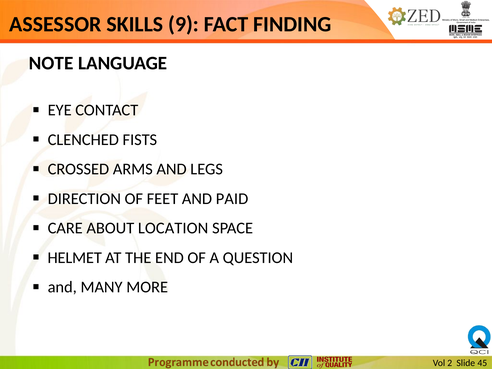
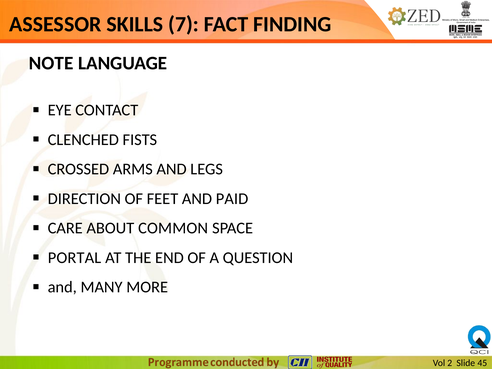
9: 9 -> 7
LOCATION: LOCATION -> COMMON
HELMET: HELMET -> PORTAL
